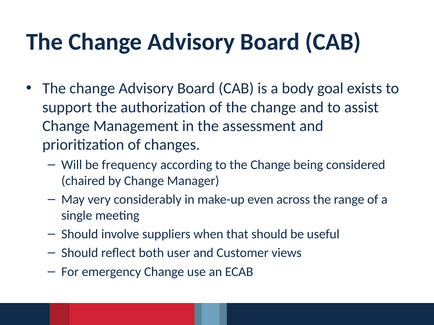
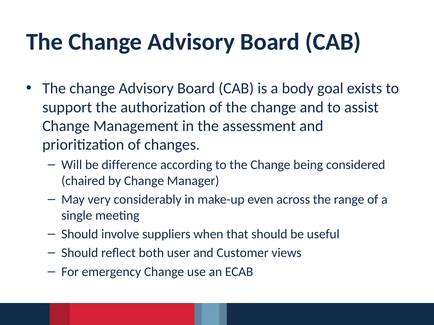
frequency: frequency -> difference
